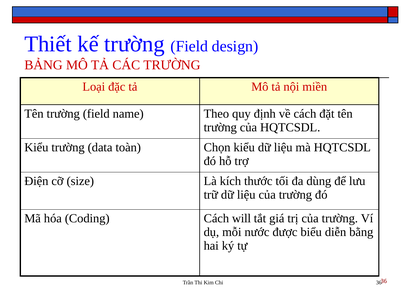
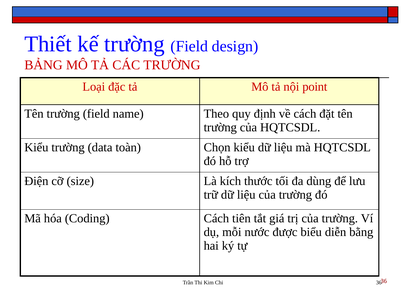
miền: miền -> point
will: will -> tiên
